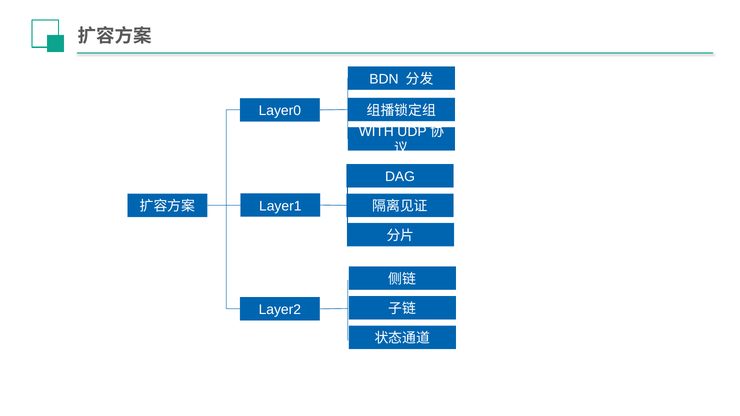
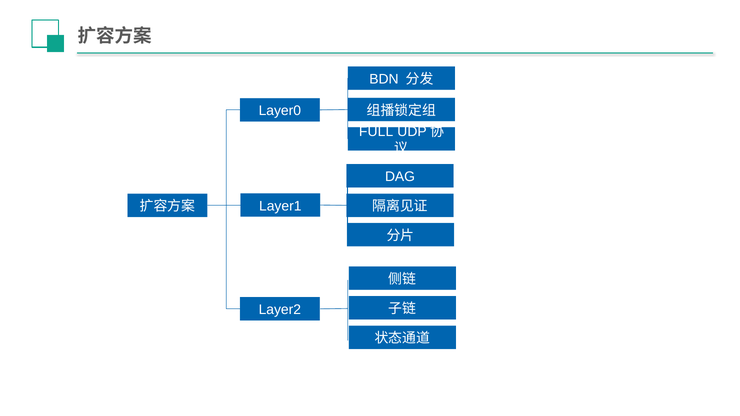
WITH: WITH -> FULL
